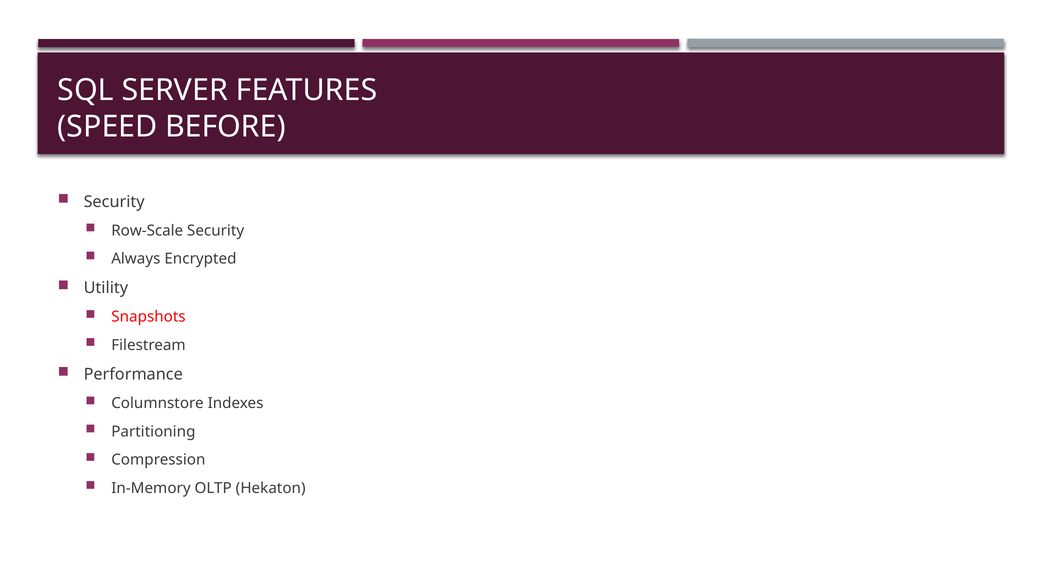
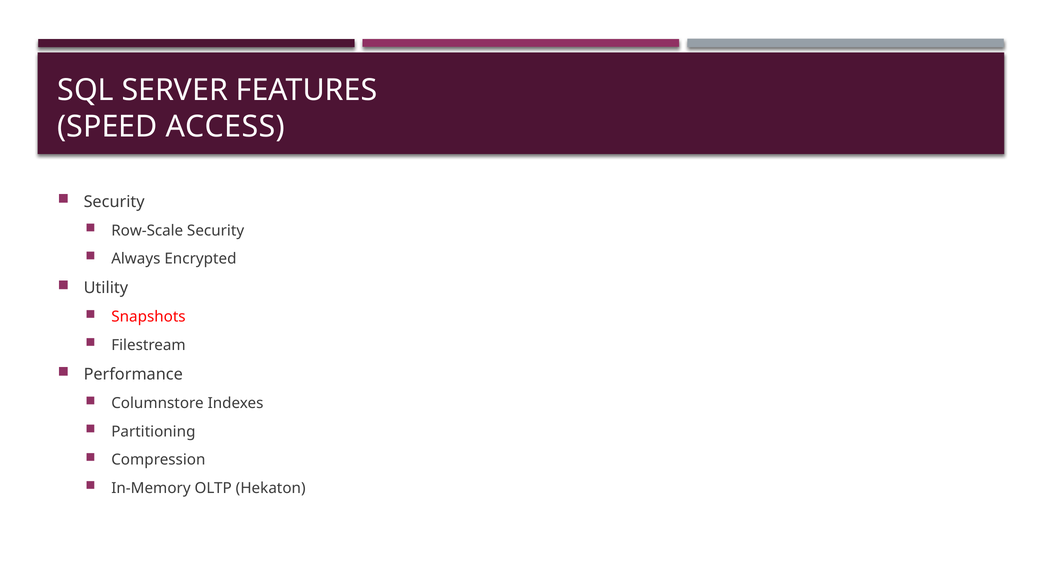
BEFORE: BEFORE -> ACCESS
